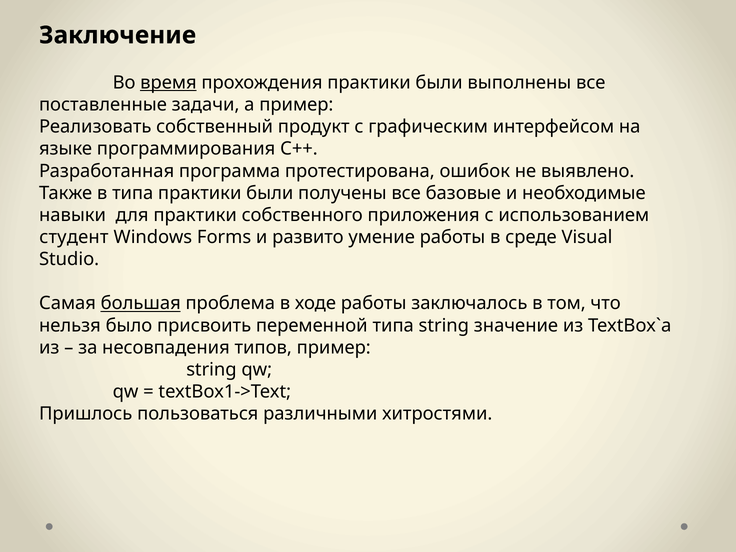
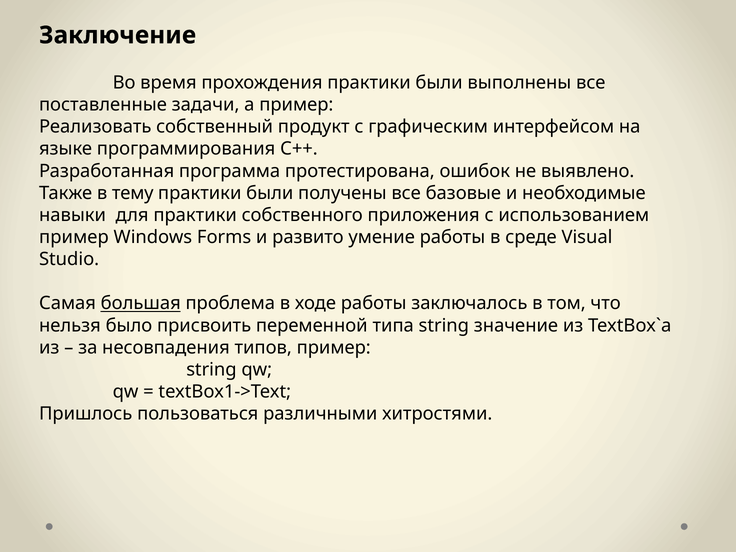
время underline: present -> none
в типа: типа -> тему
студент at (74, 237): студент -> пример
